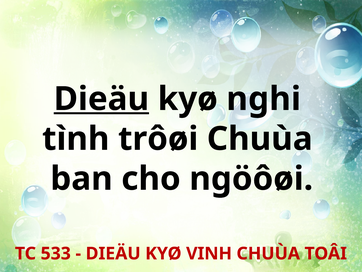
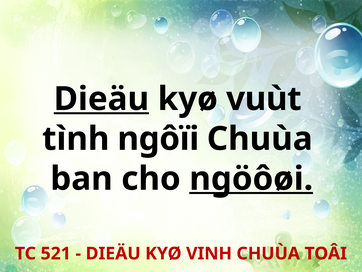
nghi: nghi -> vuùt
trôøi: trôøi -> ngôïi
ngöôøi underline: none -> present
533: 533 -> 521
